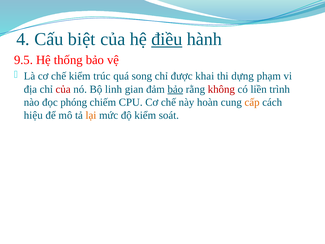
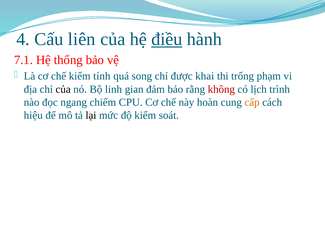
biệt: biệt -> liên
9.5: 9.5 -> 7.1
trúc: trúc -> tính
dựng: dựng -> trống
của at (63, 89) colour: red -> black
bảo at (175, 89) underline: present -> none
liền: liền -> lịch
phóng: phóng -> ngang
lại colour: orange -> black
